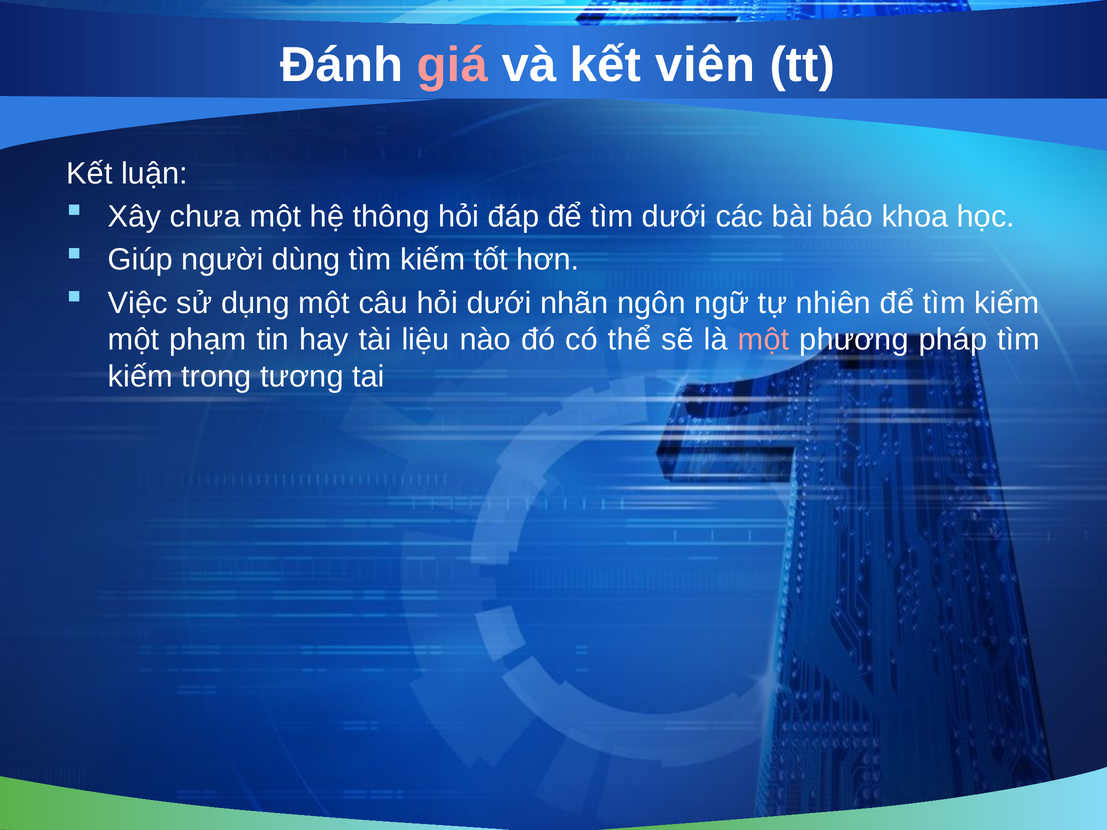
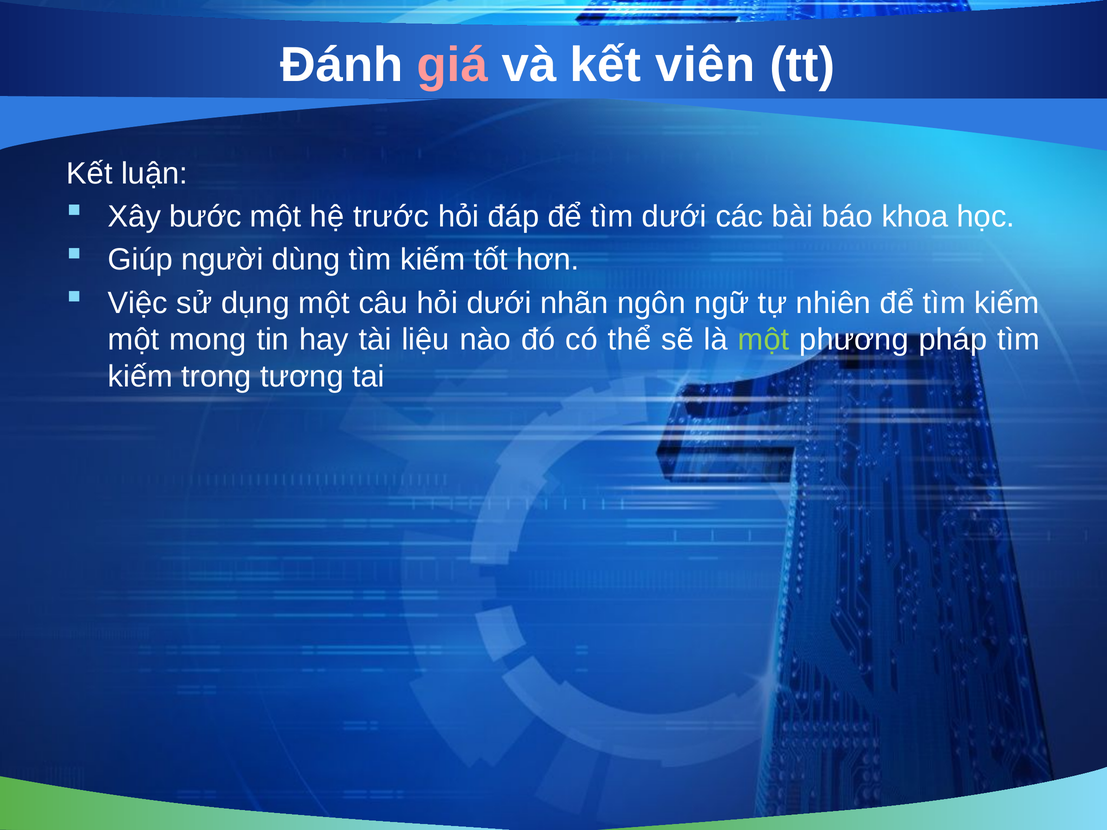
chưa: chưa -> bước
thông: thông -> trước
phạm: phạm -> mong
một at (764, 340) colour: pink -> light green
